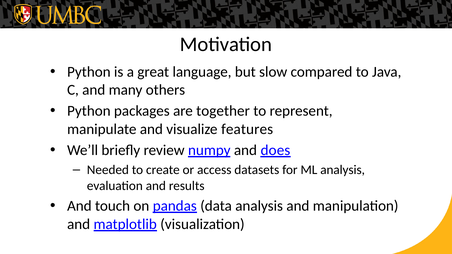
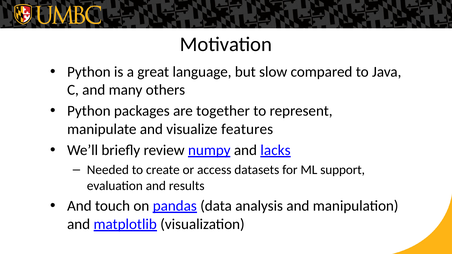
does: does -> lacks
ML analysis: analysis -> support
